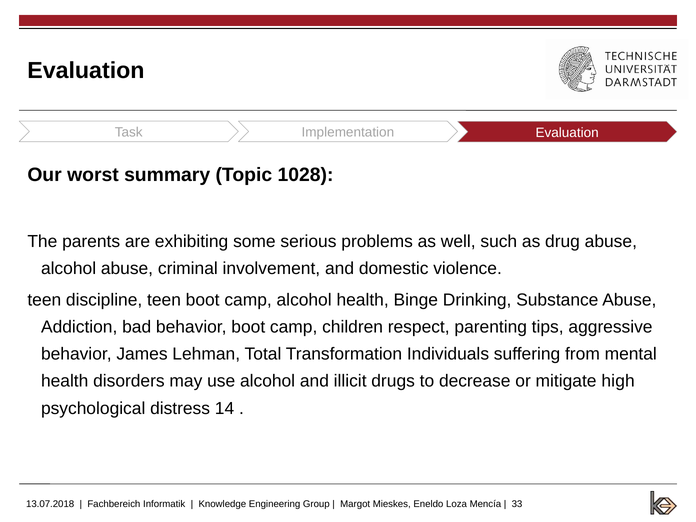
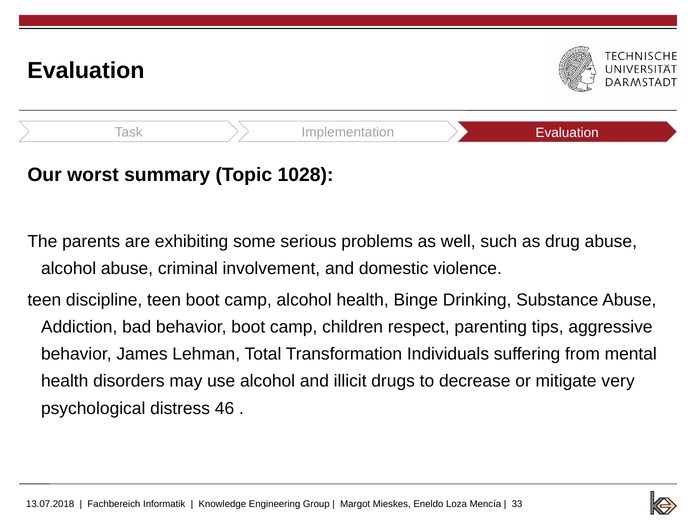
high: high -> very
14: 14 -> 46
